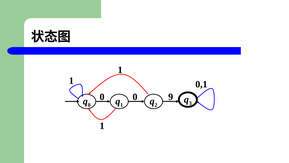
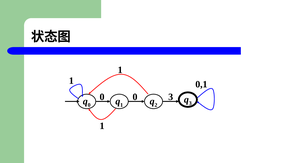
0 9: 9 -> 3
